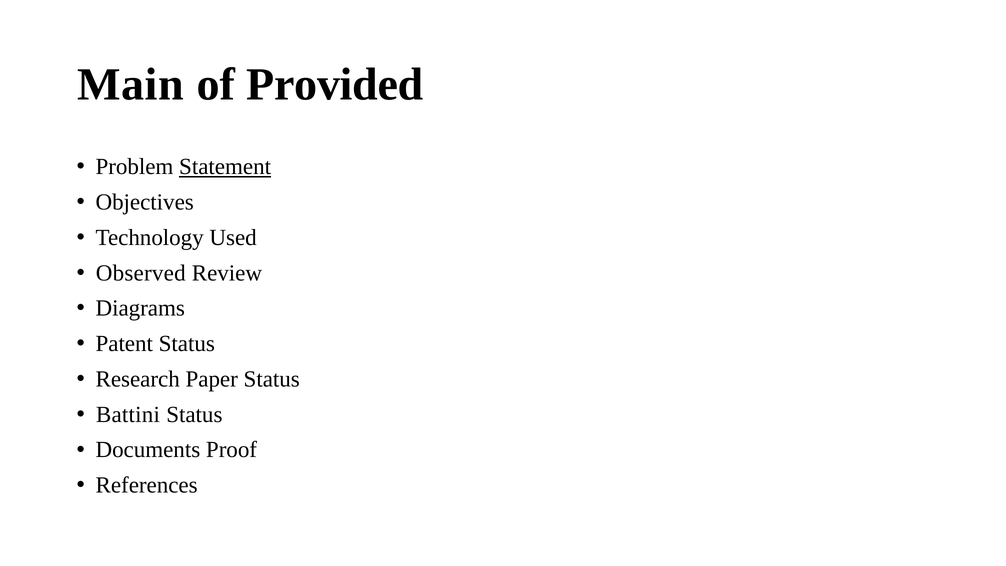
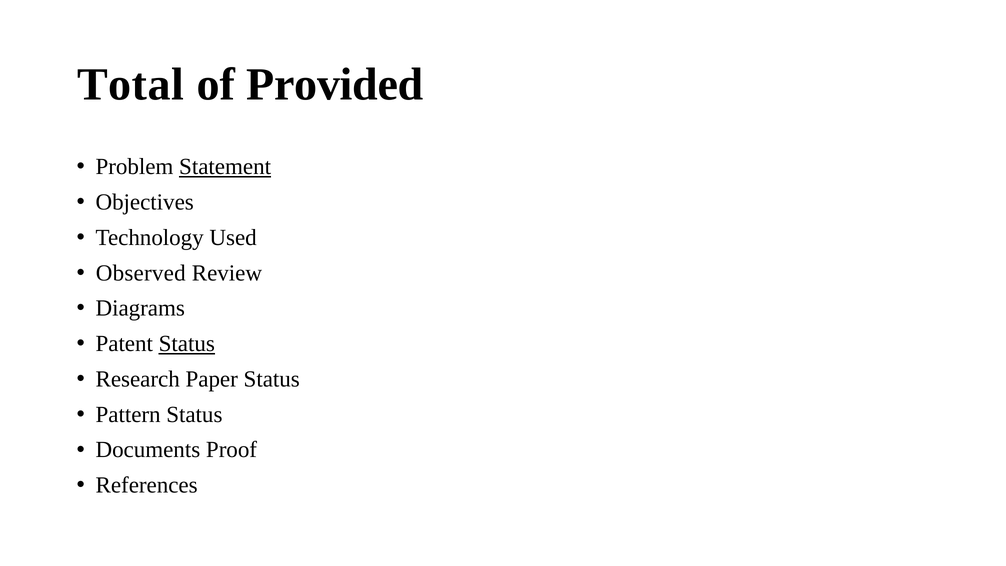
Main: Main -> Total
Status at (187, 344) underline: none -> present
Battini: Battini -> Pattern
